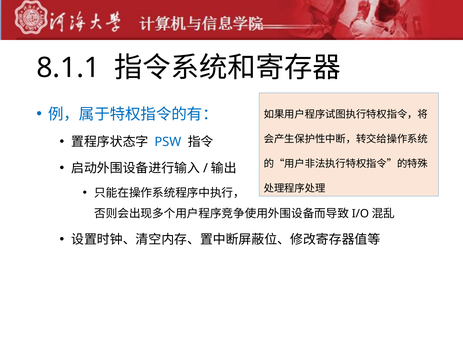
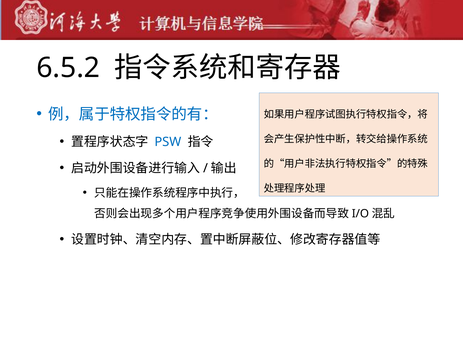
8.1.1: 8.1.1 -> 6.5.2
